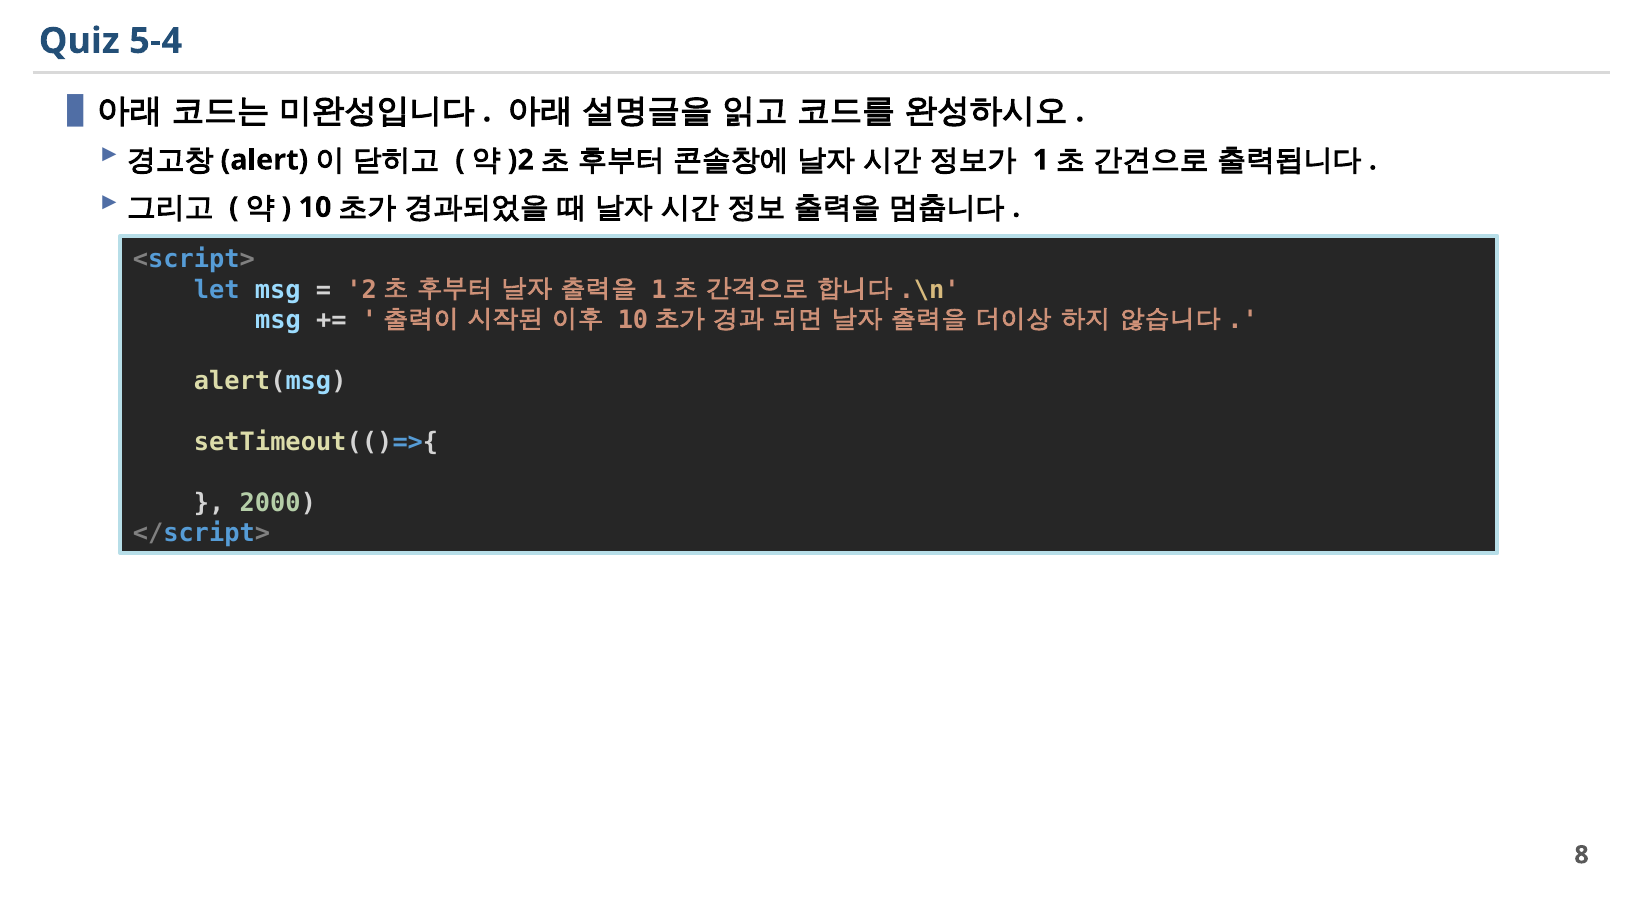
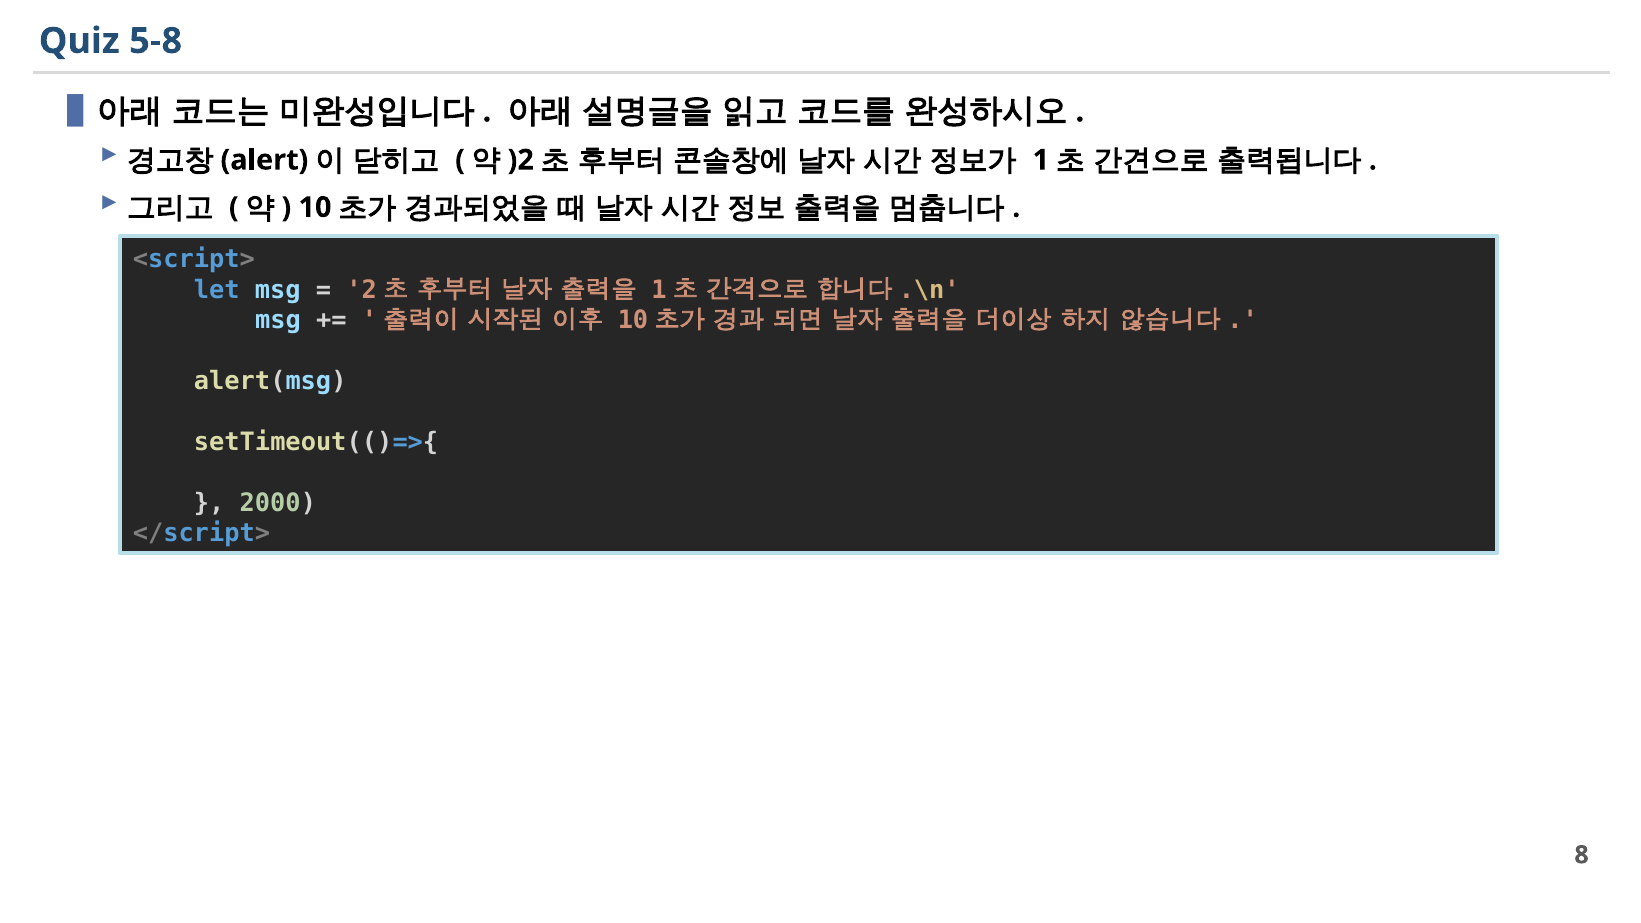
5-4: 5-4 -> 5-8
